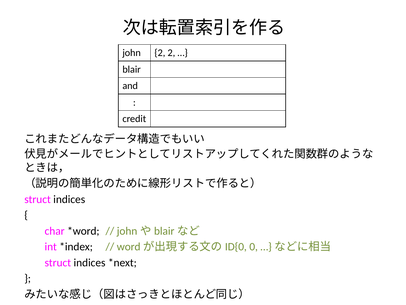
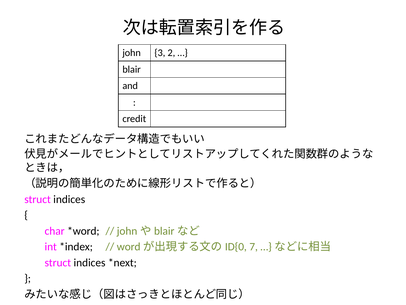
john 2: 2 -> 3
0: 0 -> 7
